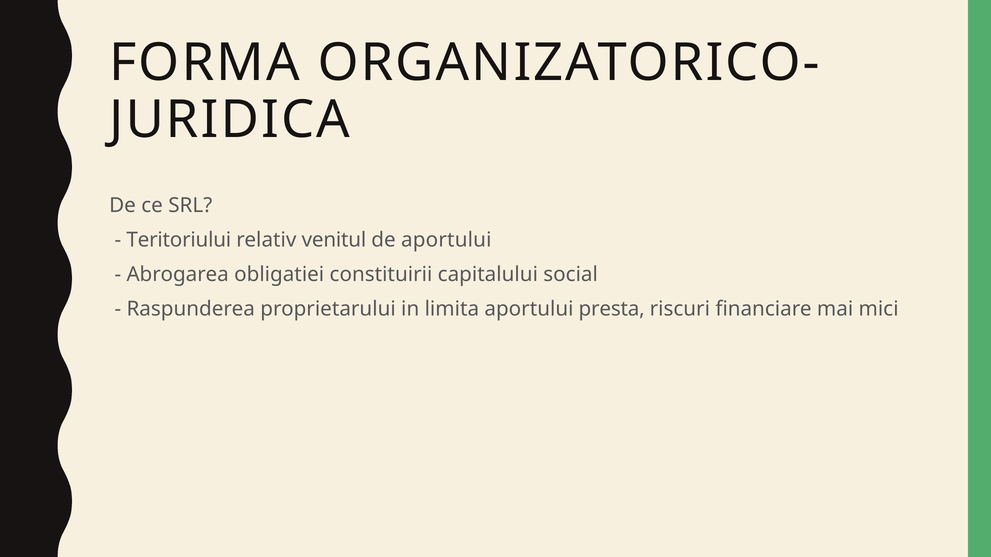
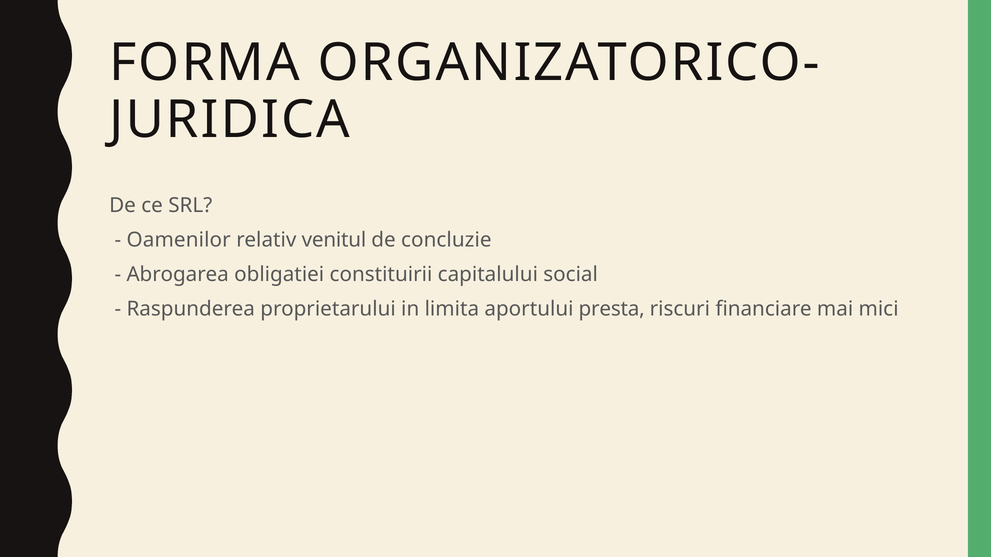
Teritoriului: Teritoriului -> Oamenilor
de aportului: aportului -> concluzie
